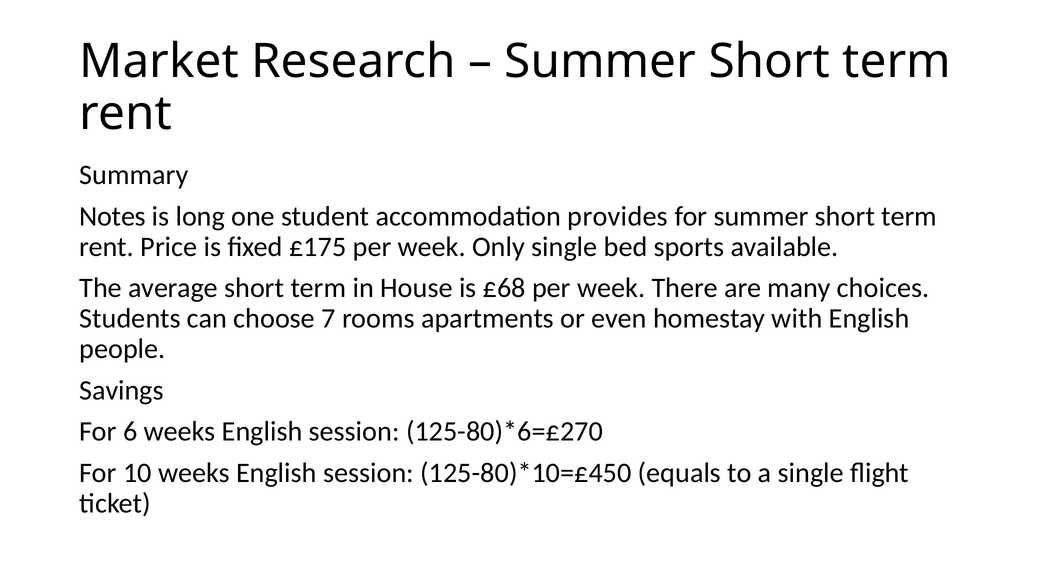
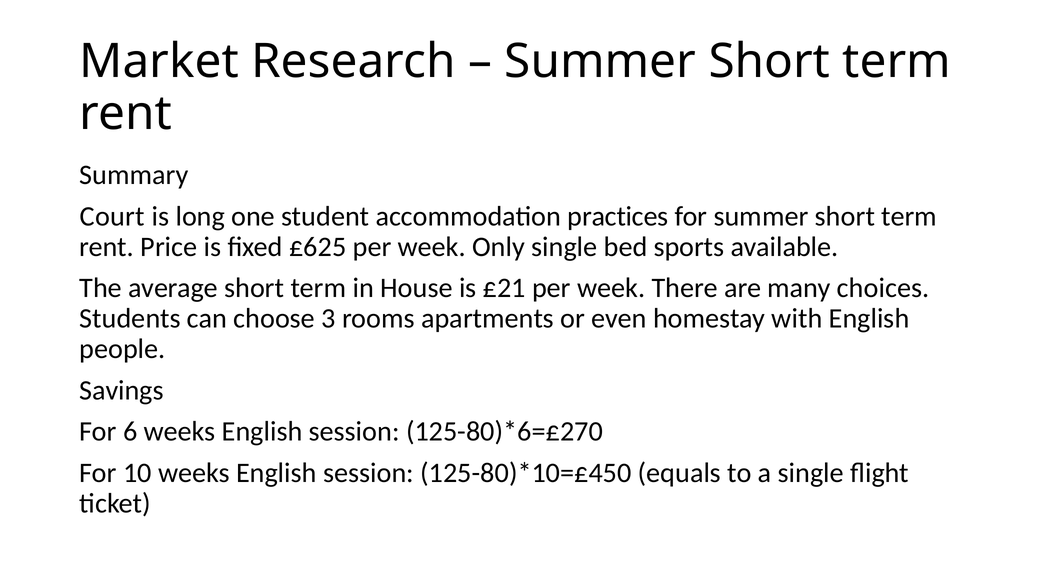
Notes: Notes -> Court
provides: provides -> practices
£175: £175 -> £625
£68: £68 -> £21
7: 7 -> 3
